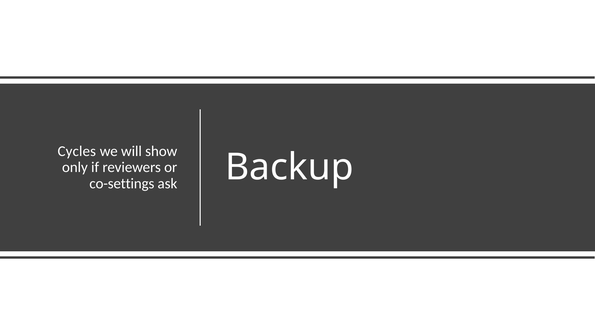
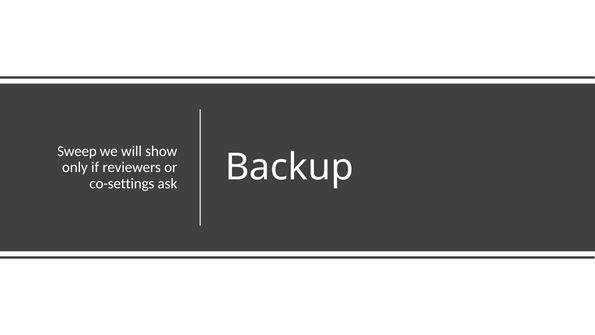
Cycles: Cycles -> Sweep
